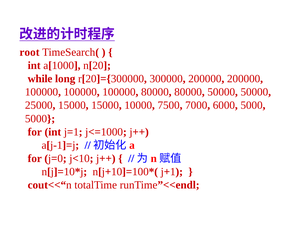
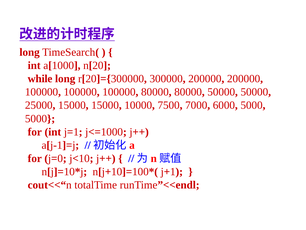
root at (30, 52): root -> long
